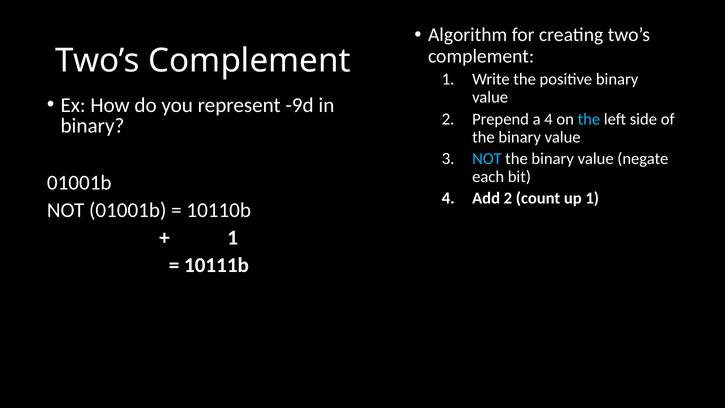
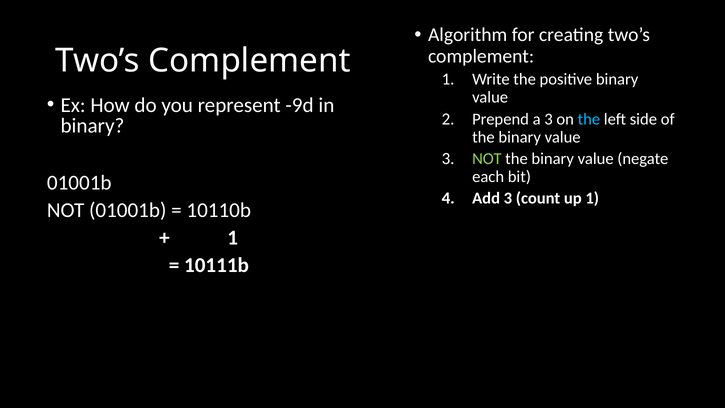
a 4: 4 -> 3
NOT at (487, 159) colour: light blue -> light green
Add 2: 2 -> 3
